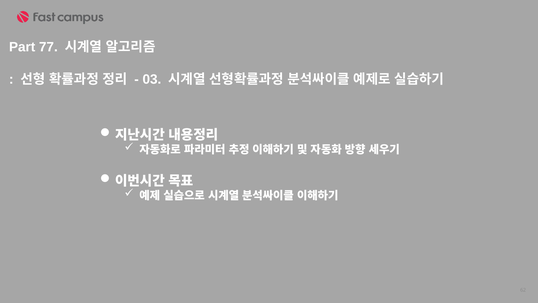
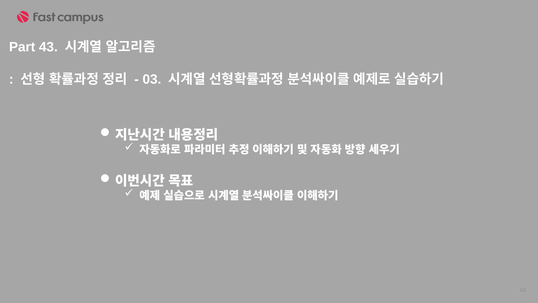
77: 77 -> 43
